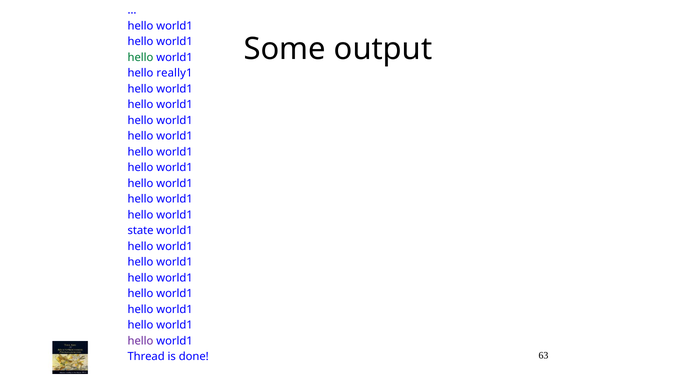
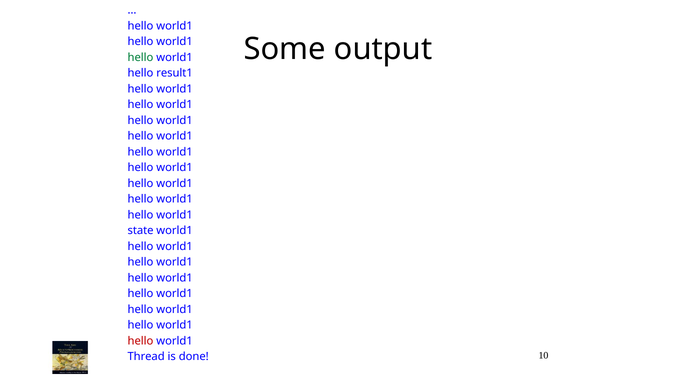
really1: really1 -> result1
hello at (141, 341) colour: purple -> red
63: 63 -> 10
